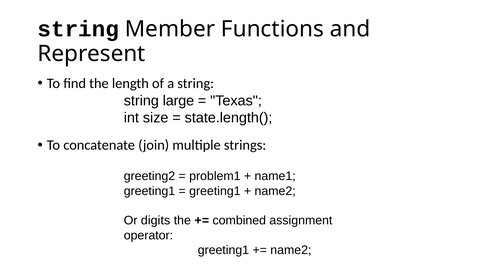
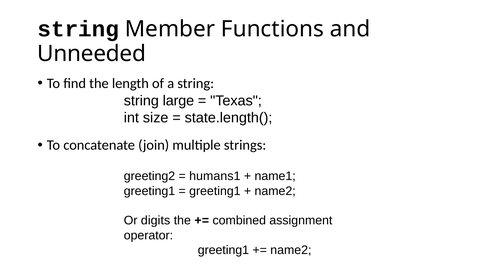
Represent: Represent -> Unneeded
problem1: problem1 -> humans1
